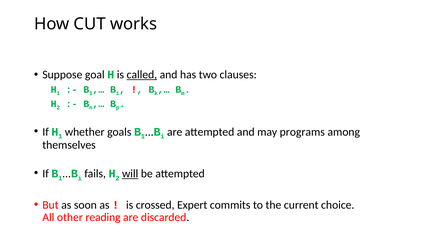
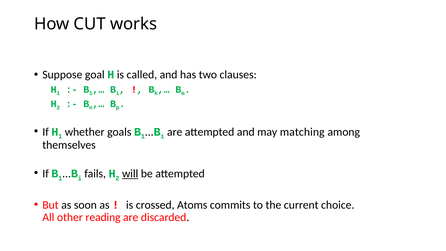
called underline: present -> none
programs: programs -> matching
Expert: Expert -> Atoms
